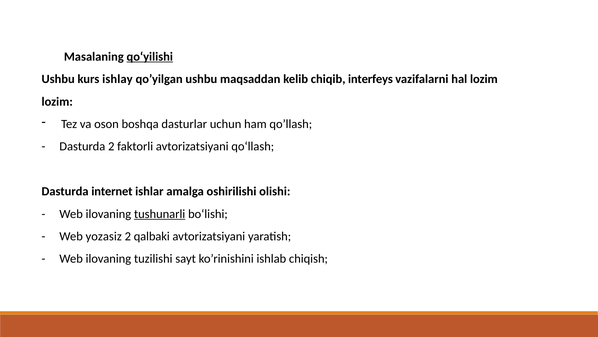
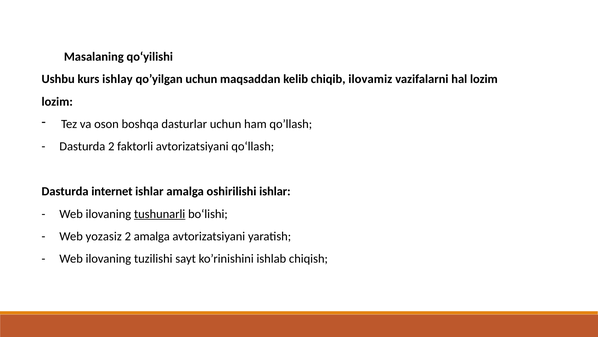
qo‘yilishi underline: present -> none
qo’yilgan ushbu: ushbu -> uchun
interfeys: interfeys -> ilovamiz
oshirilishi olishi: olishi -> ishlar
2 qalbaki: qalbaki -> amalga
